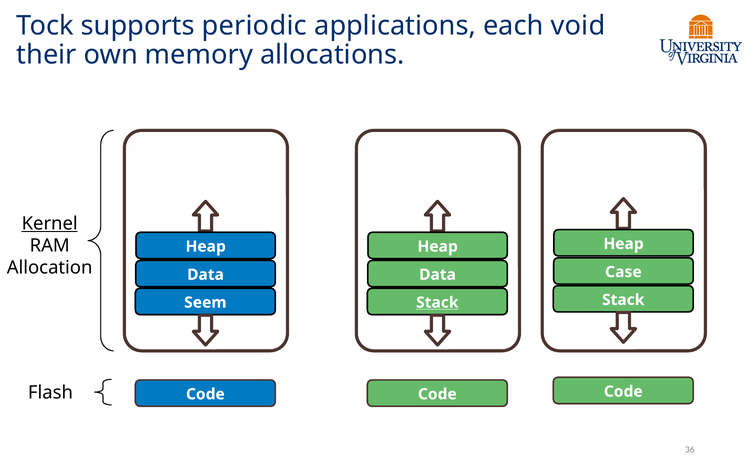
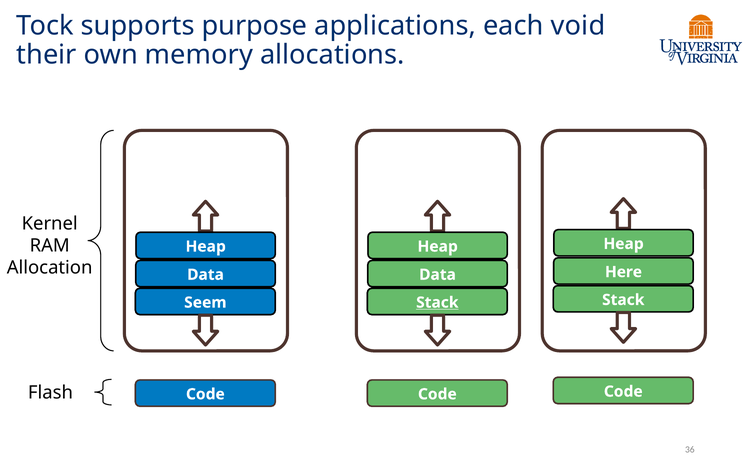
periodic: periodic -> purpose
Kernel underline: present -> none
Case: Case -> Here
